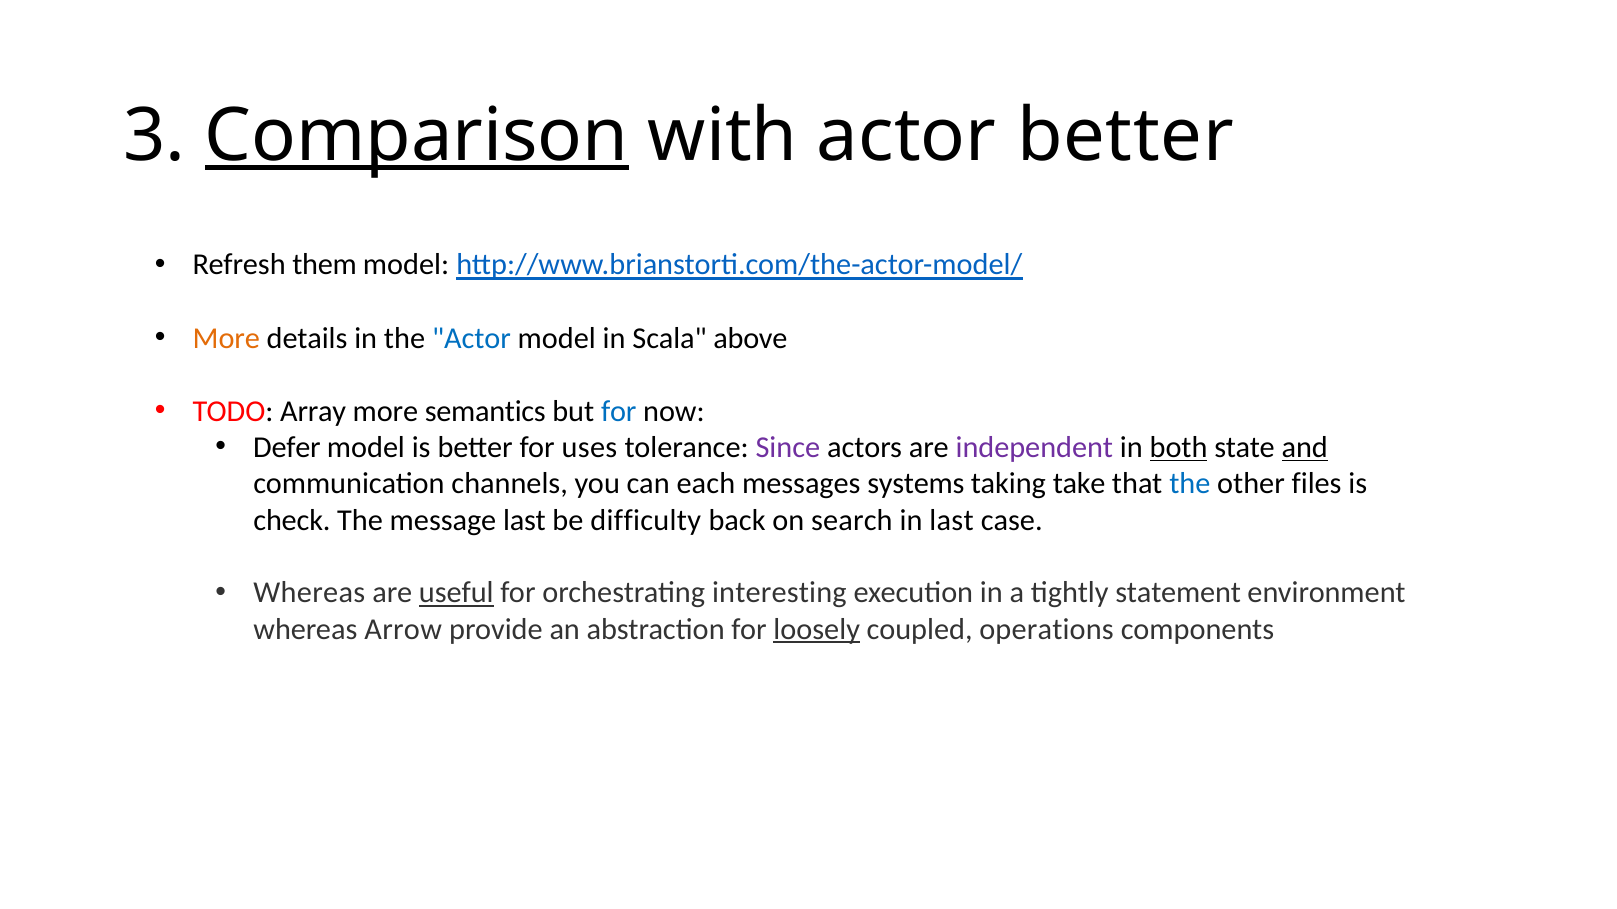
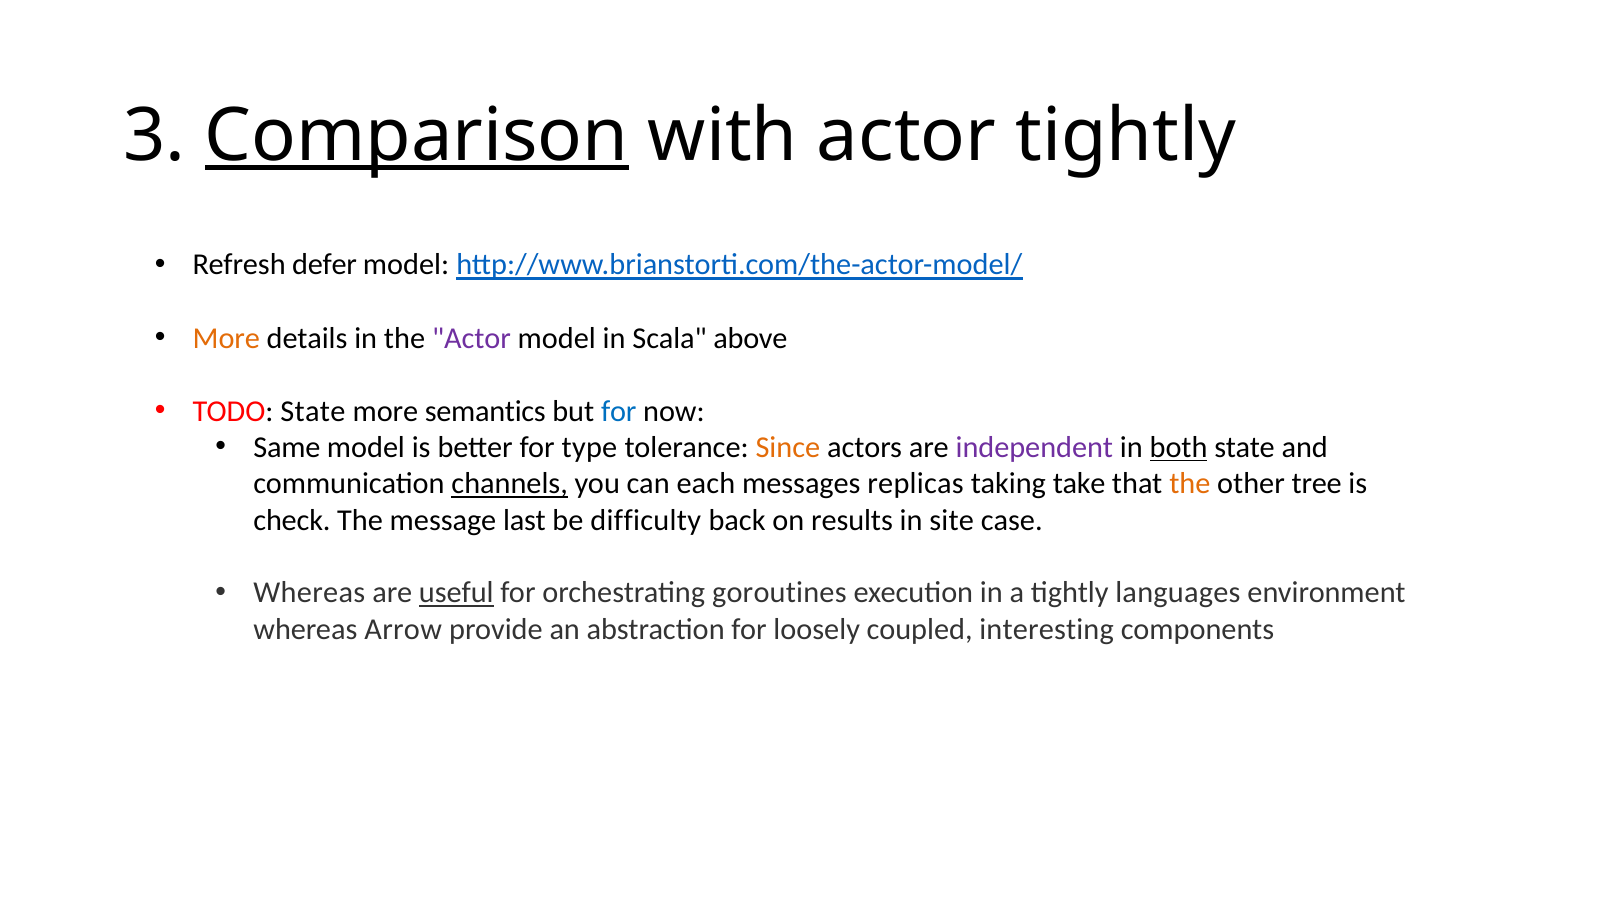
actor better: better -> tightly
them: them -> defer
Actor at (471, 339) colour: blue -> purple
TODO Array: Array -> State
Defer: Defer -> Same
uses: uses -> type
Since colour: purple -> orange
and underline: present -> none
channels underline: none -> present
systems: systems -> replicas
the at (1190, 484) colour: blue -> orange
files: files -> tree
search: search -> results
in last: last -> site
interesting: interesting -> goroutines
statement: statement -> languages
loosely underline: present -> none
operations: operations -> interesting
